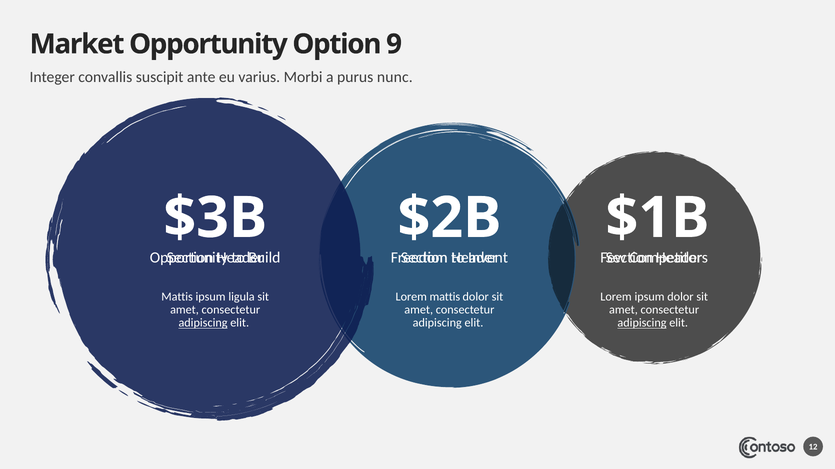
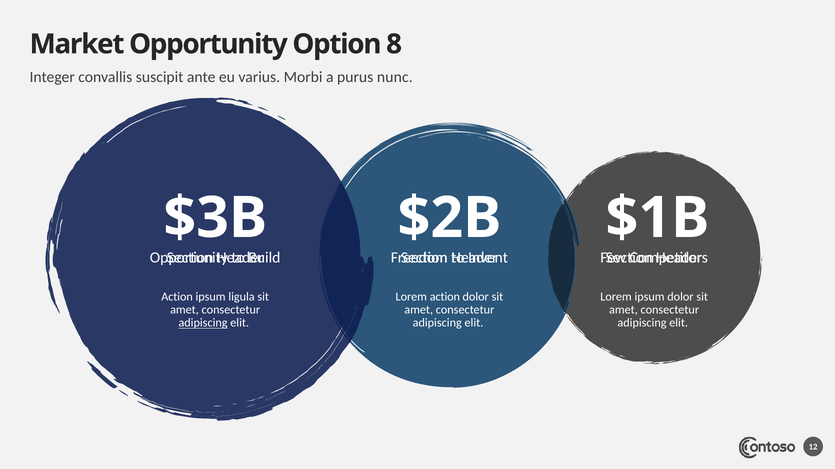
9: 9 -> 8
Mattis at (177, 297): Mattis -> Action
Lorem mattis: mattis -> action
adipiscing at (642, 323) underline: present -> none
